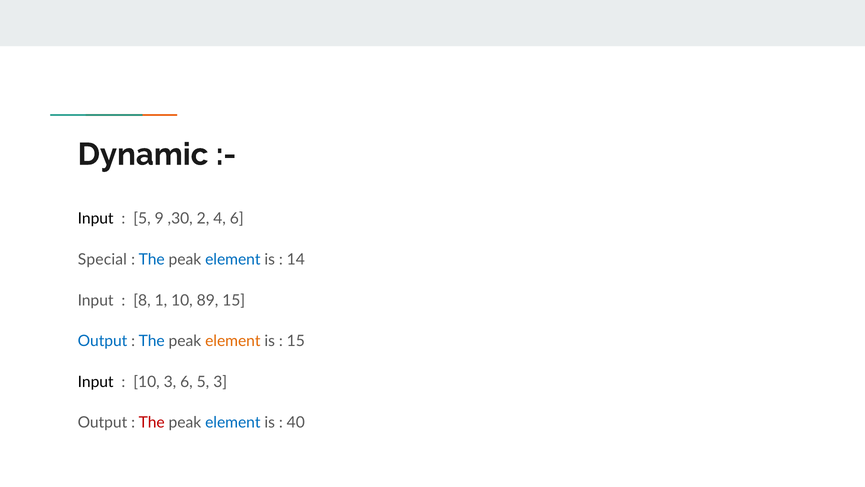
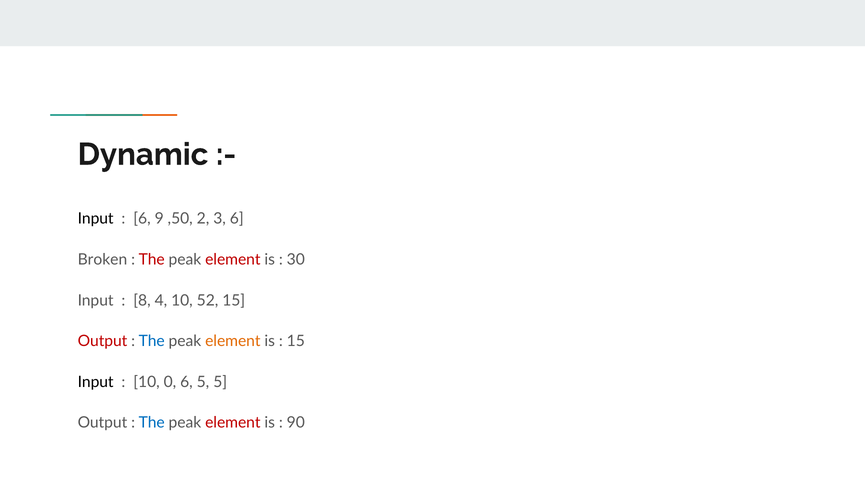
5 at (142, 219): 5 -> 6
,30: ,30 -> ,50
4: 4 -> 3
Special: Special -> Broken
The at (152, 259) colour: blue -> red
element at (233, 259) colour: blue -> red
14: 14 -> 30
1: 1 -> 4
89: 89 -> 52
Output at (102, 341) colour: blue -> red
10 3: 3 -> 0
5 3: 3 -> 5
The at (152, 422) colour: red -> blue
element at (233, 422) colour: blue -> red
40: 40 -> 90
